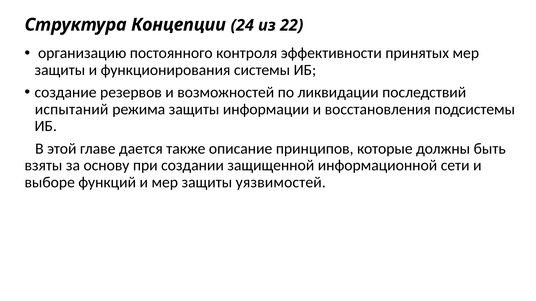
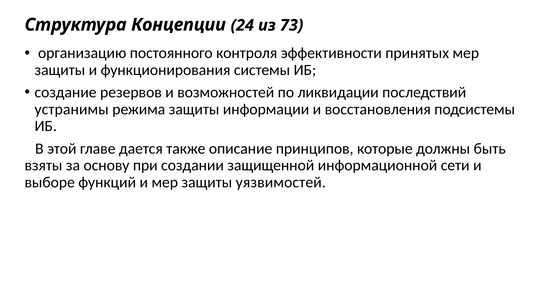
22: 22 -> 73
испытаний: испытаний -> устранимы
